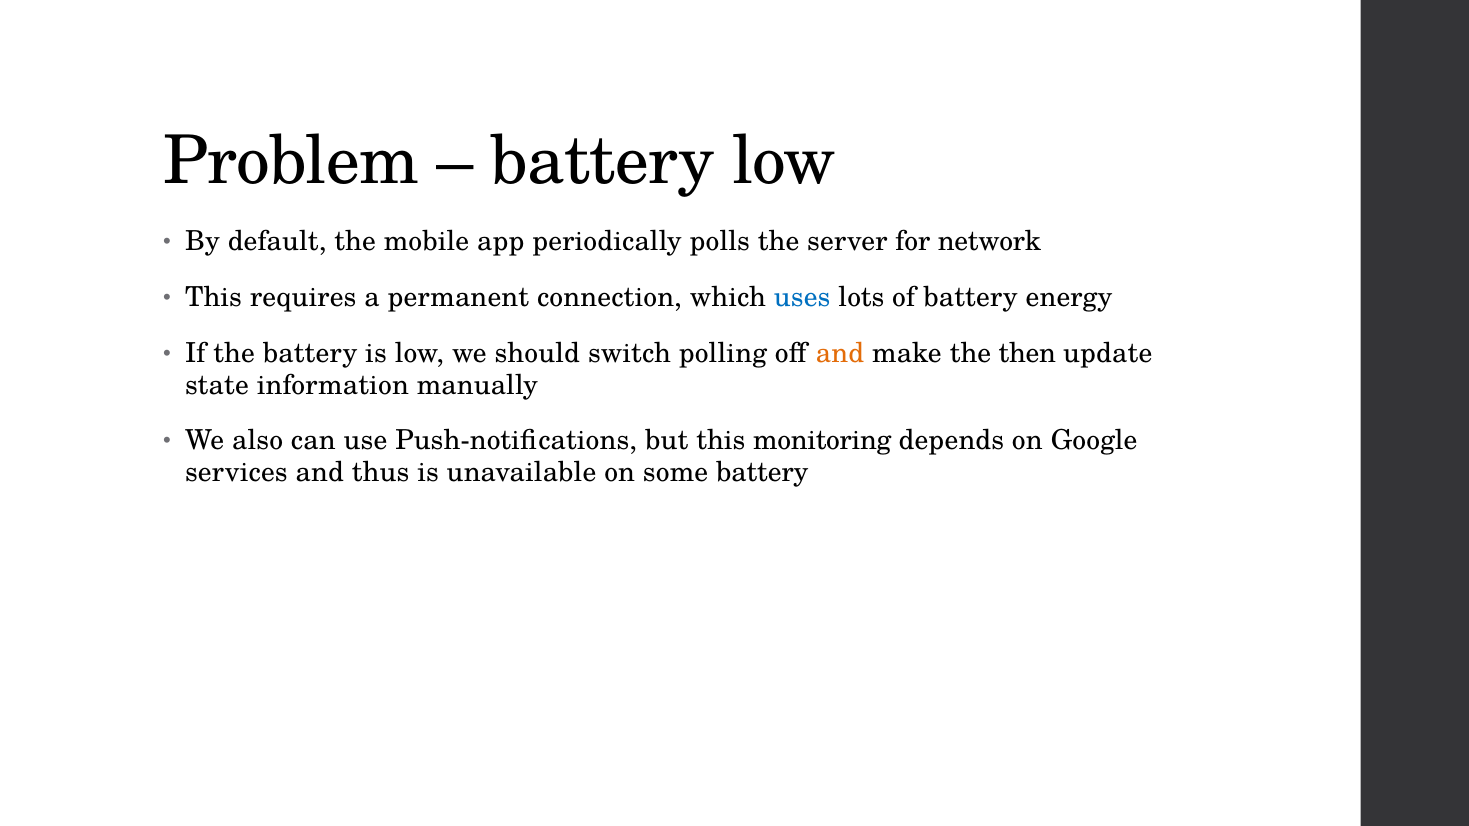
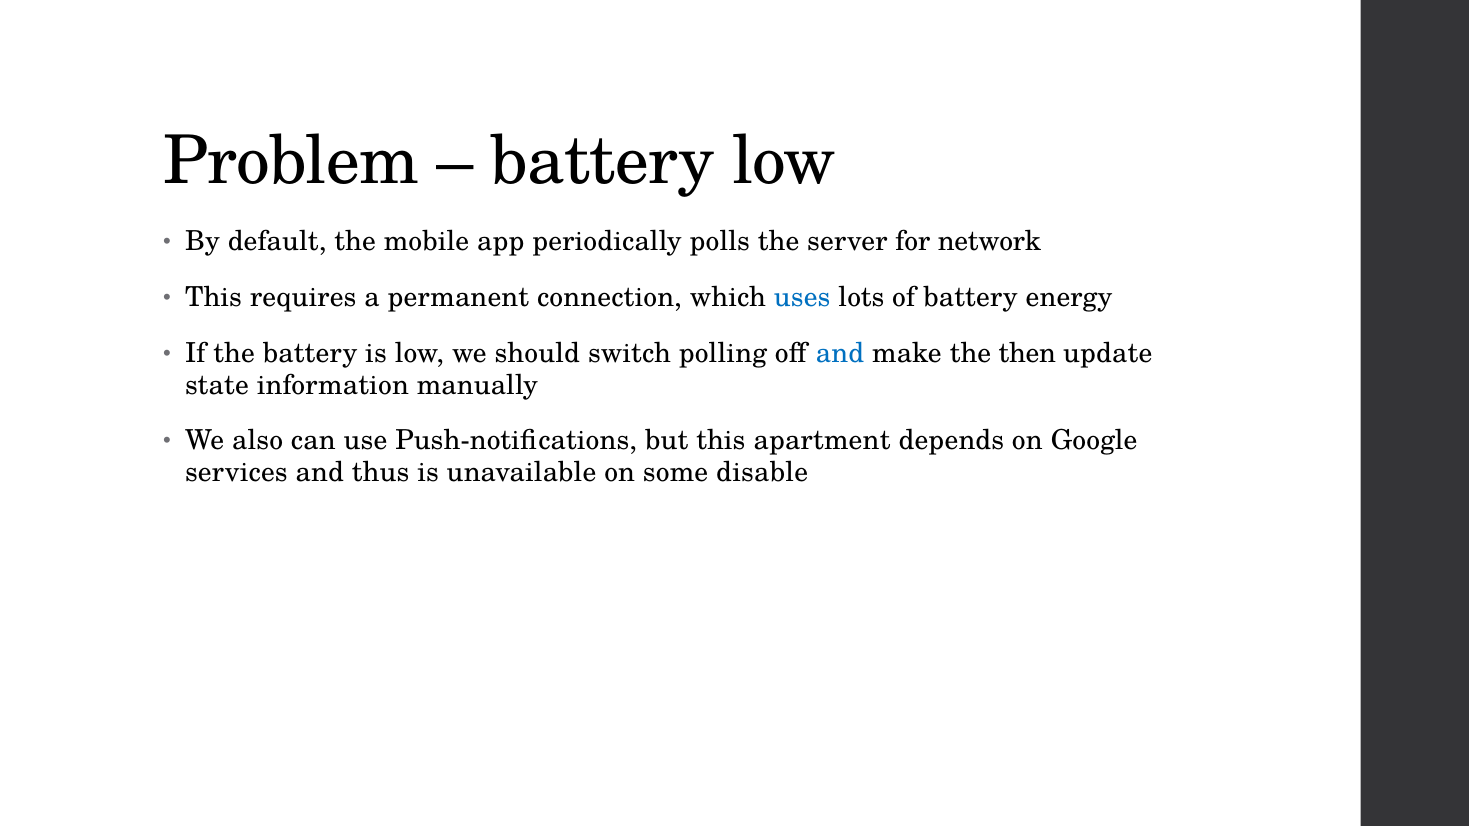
and at (840, 354) colour: orange -> blue
monitoring: monitoring -> apartment
some battery: battery -> disable
